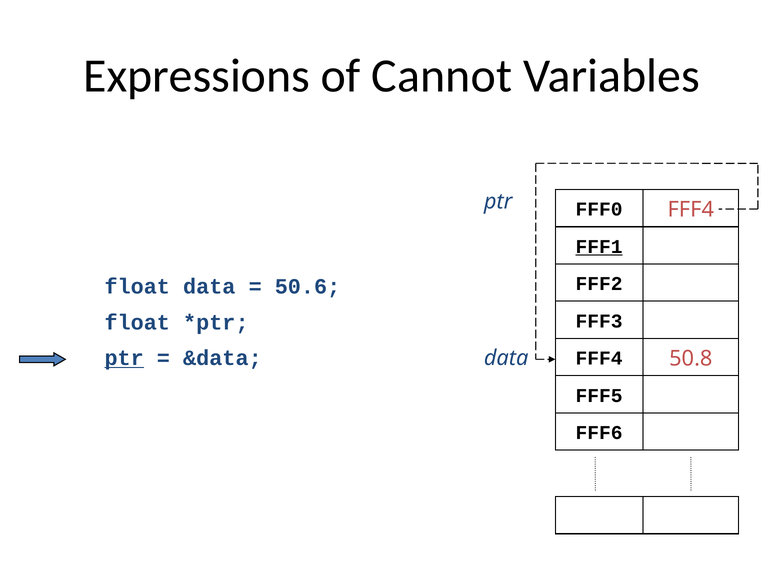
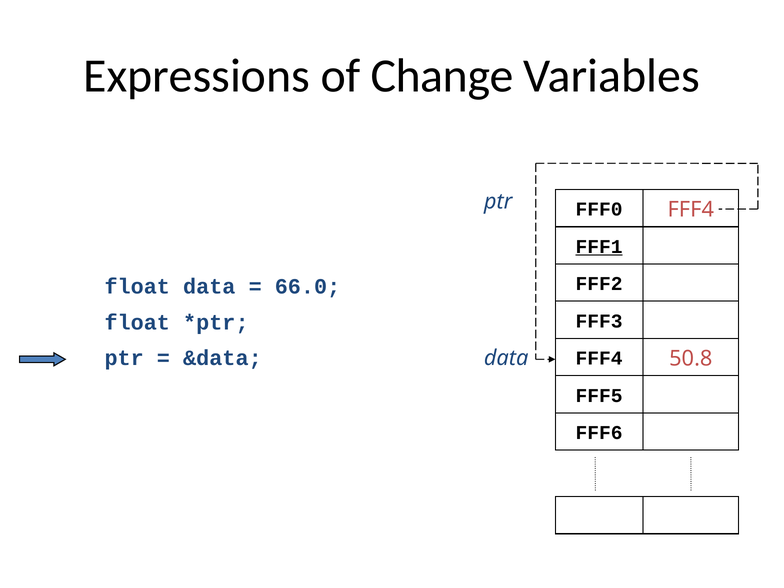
Cannot: Cannot -> Change
50.6: 50.6 -> 66.0
ptr at (124, 358) underline: present -> none
